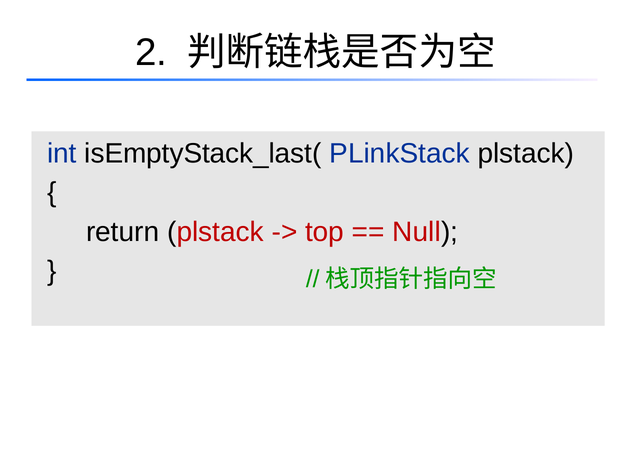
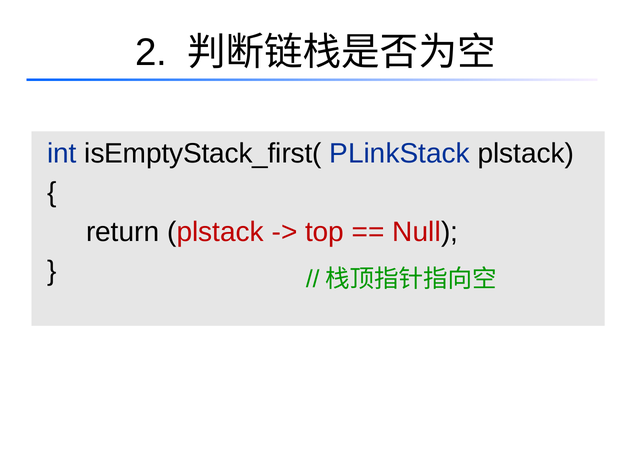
isEmptyStack_last(: isEmptyStack_last( -> isEmptyStack_first(
